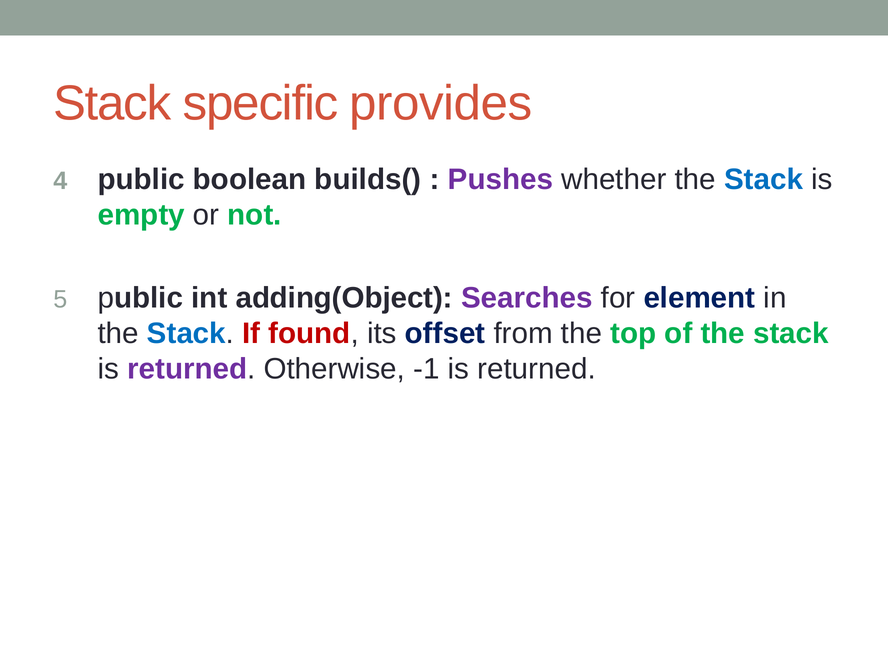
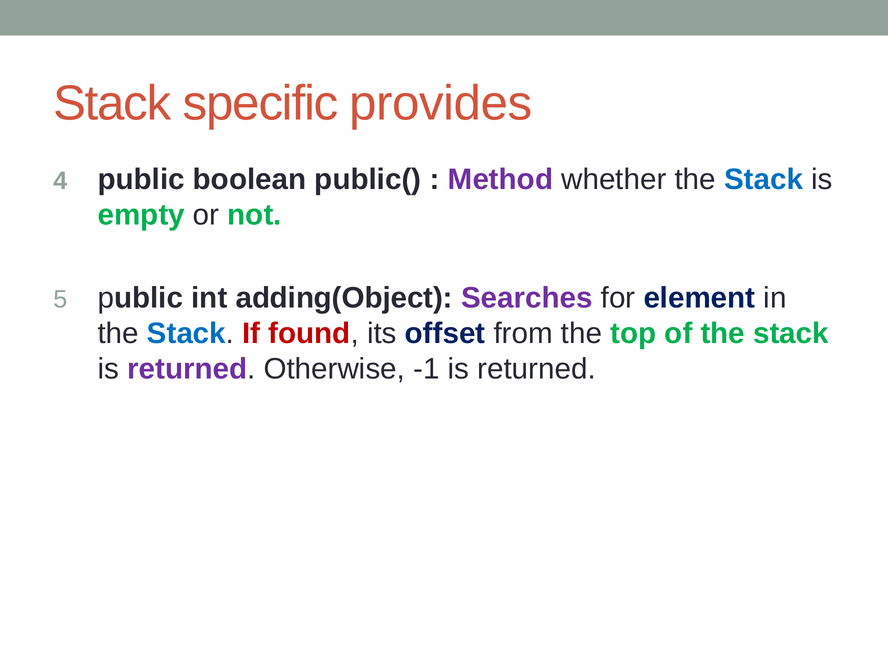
builds(: builds( -> public(
Pushes: Pushes -> Method
